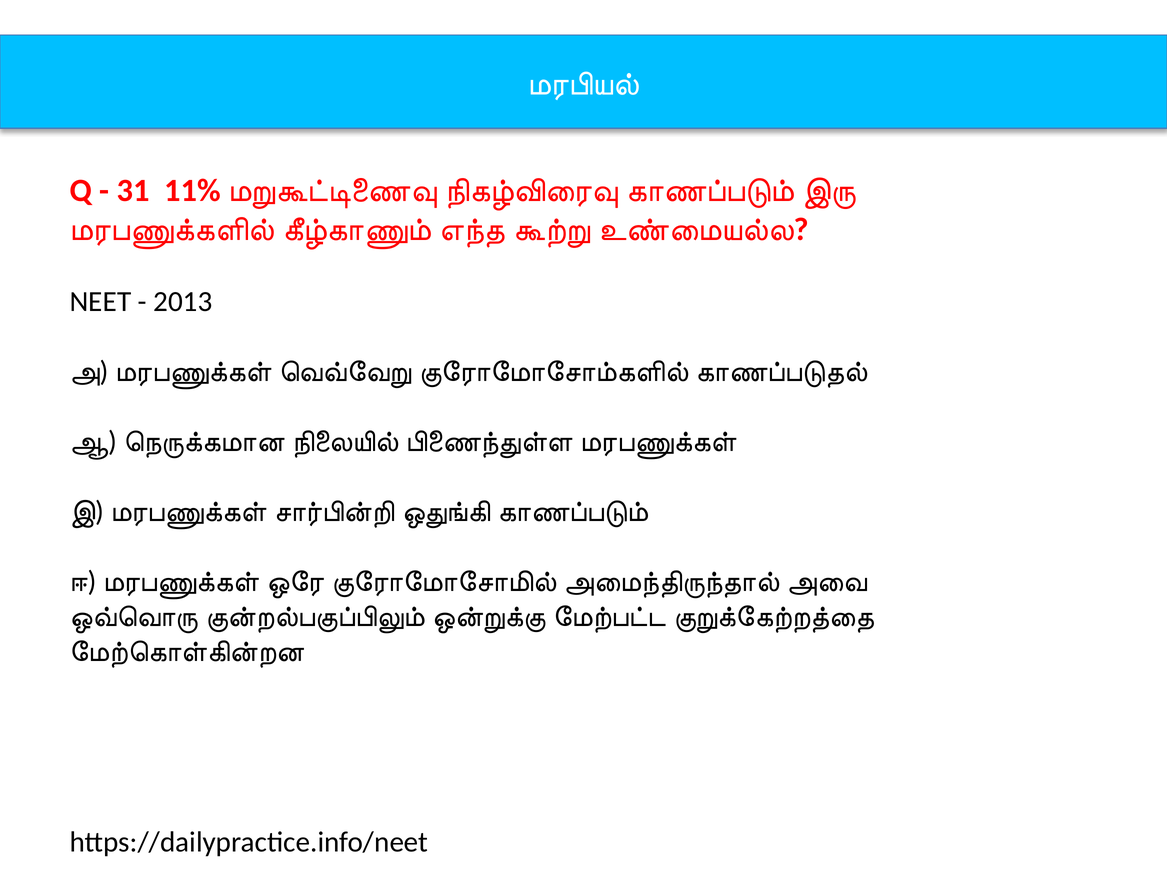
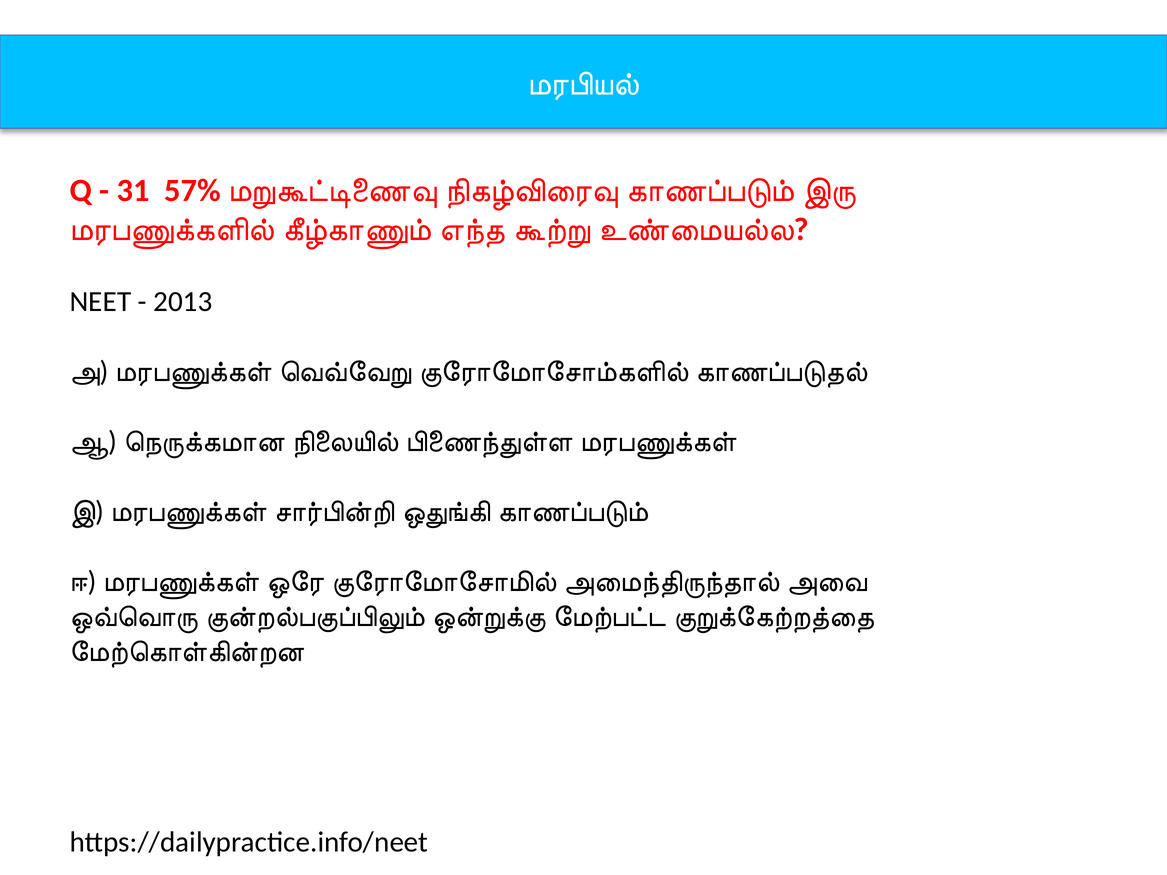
11%: 11% -> 57%
